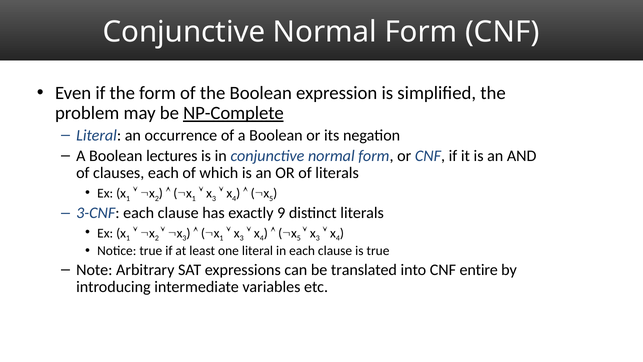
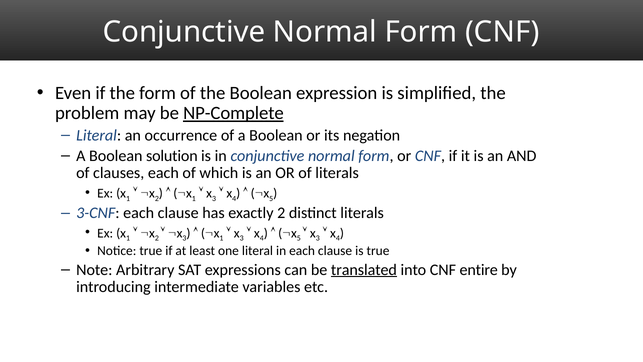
lectures: lectures -> solution
exactly 9: 9 -> 2
translated underline: none -> present
